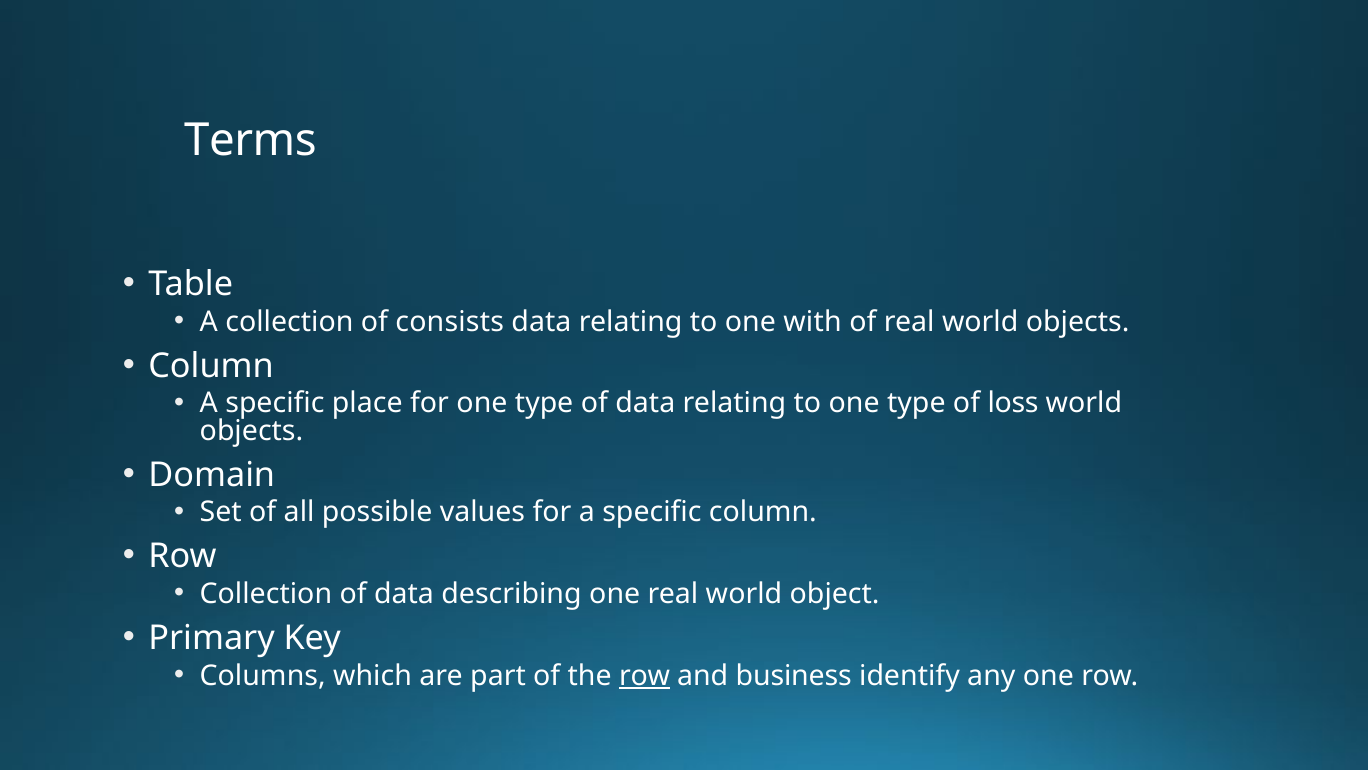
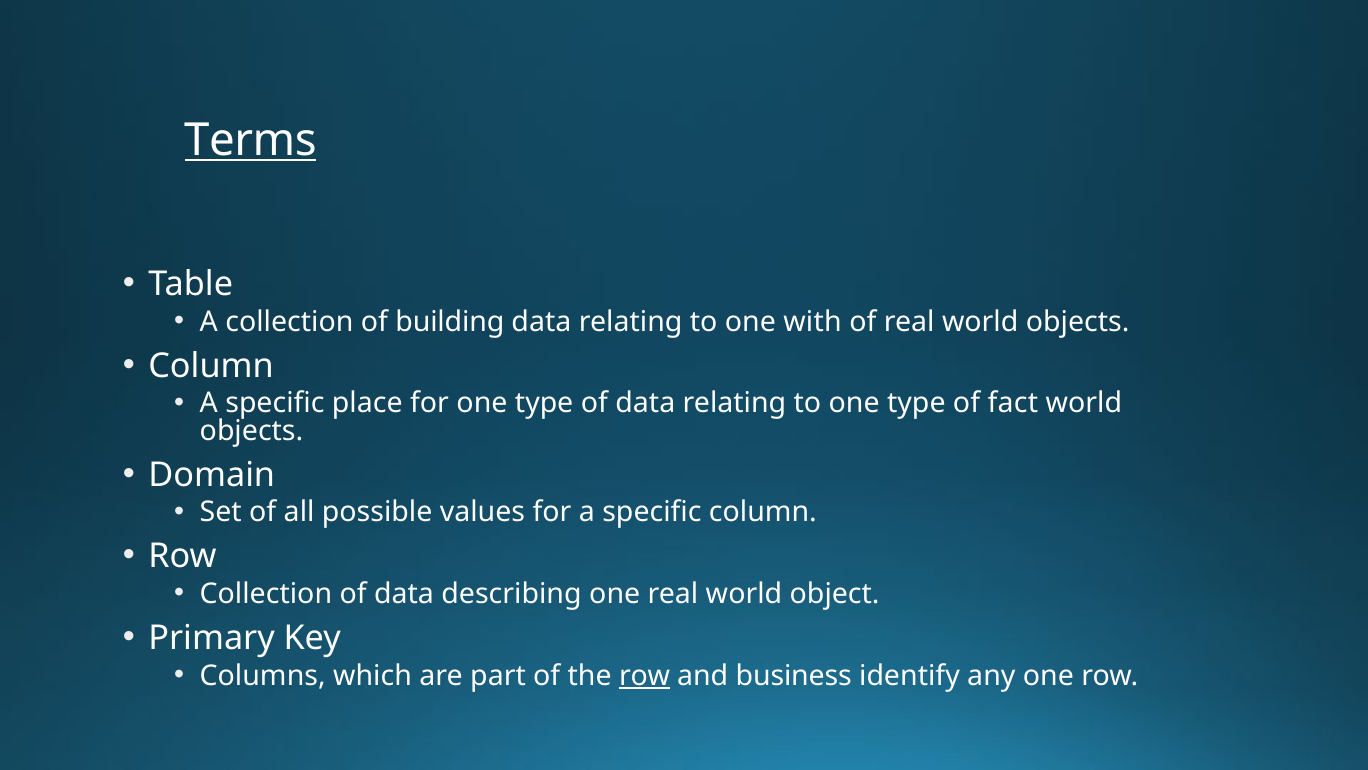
Terms underline: none -> present
consists: consists -> building
loss: loss -> fact
